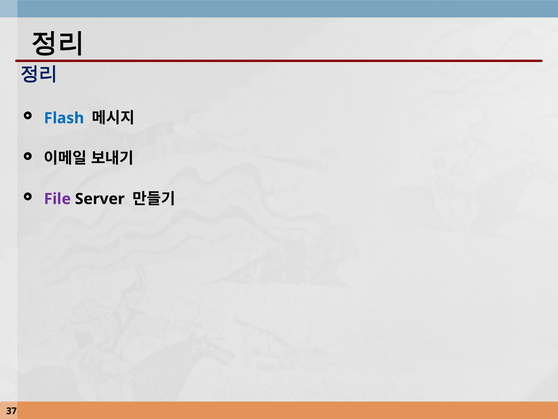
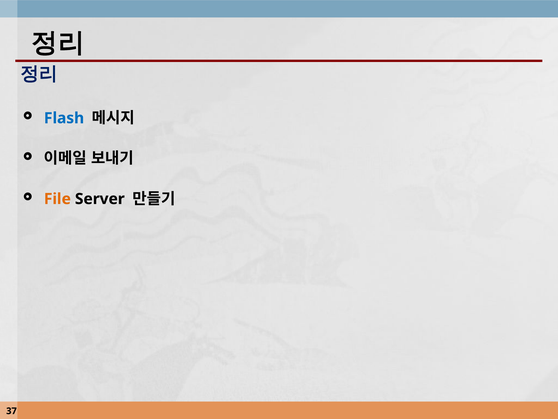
File colour: purple -> orange
